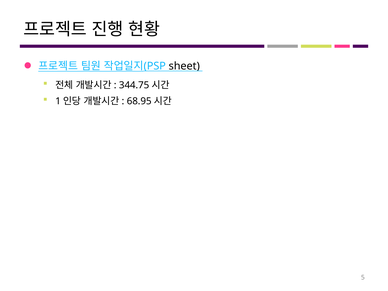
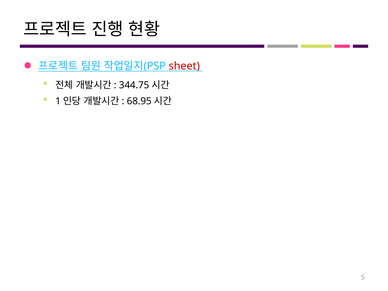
sheet colour: black -> red
